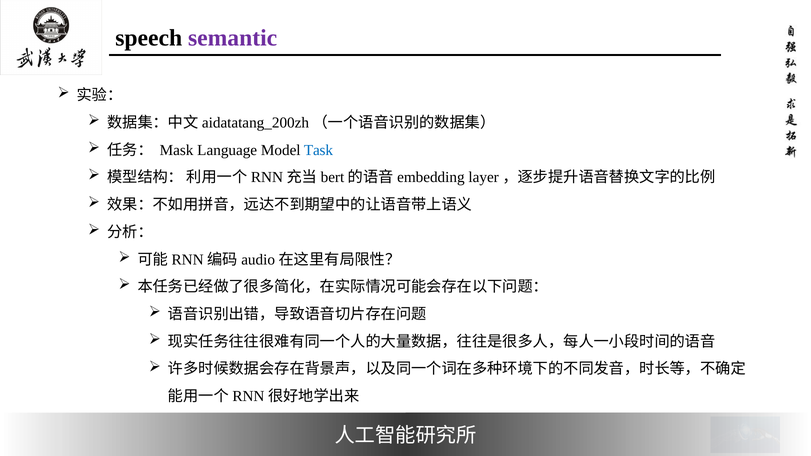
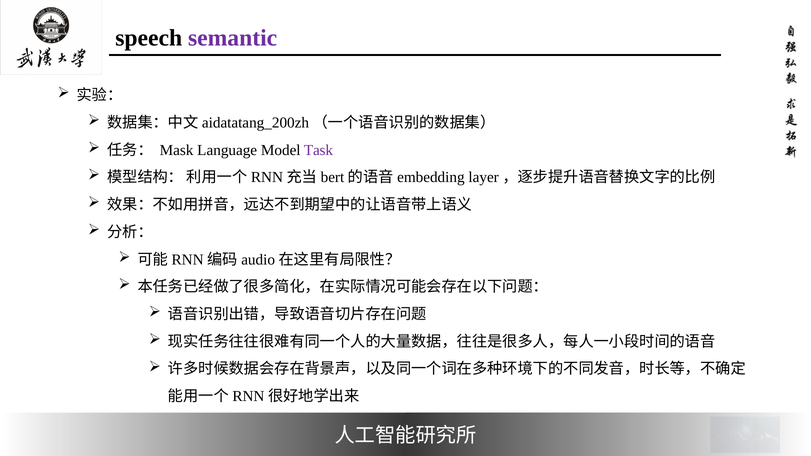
Task colour: blue -> purple
